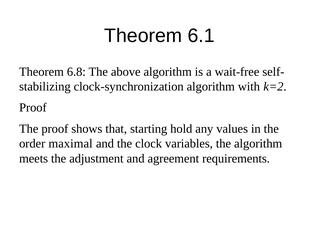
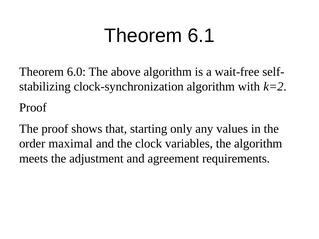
6.8: 6.8 -> 6.0
hold: hold -> only
